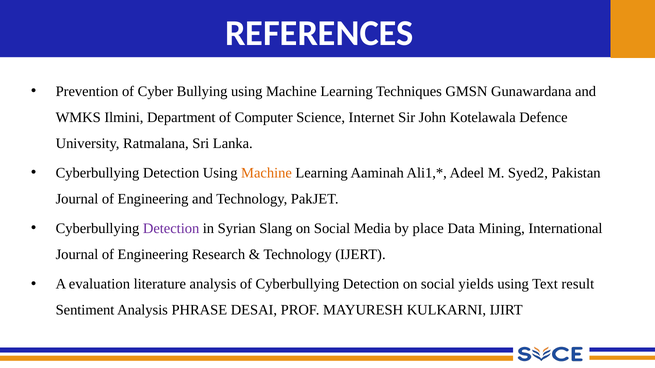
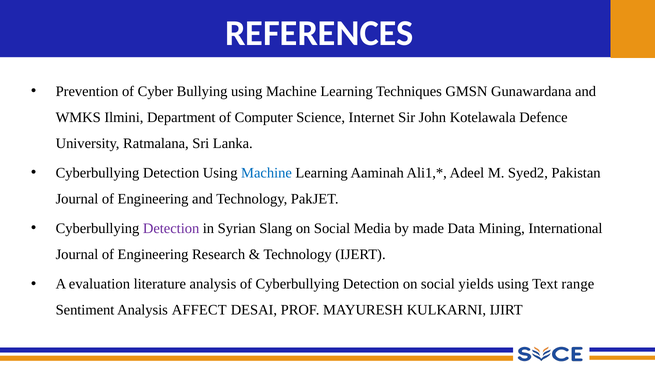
Machine at (266, 173) colour: orange -> blue
place: place -> made
result: result -> range
PHRASE: PHRASE -> AFFECT
